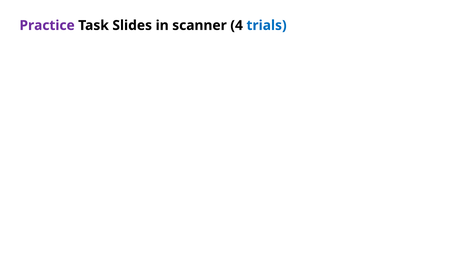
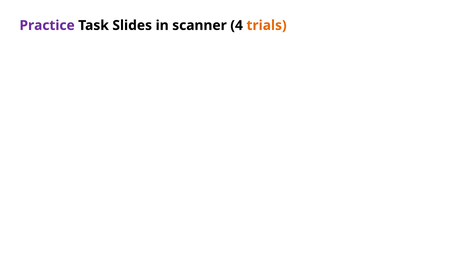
trials colour: blue -> orange
